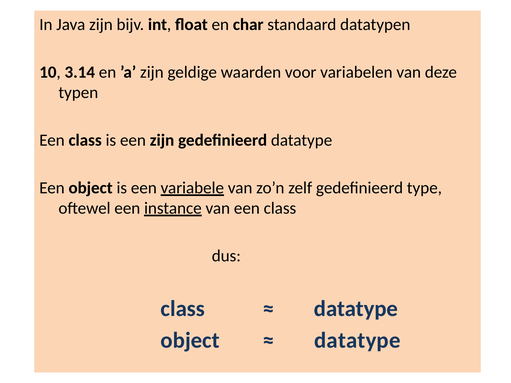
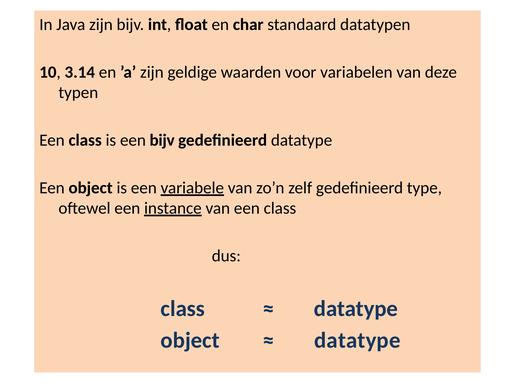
een zijn: zijn -> bijv
